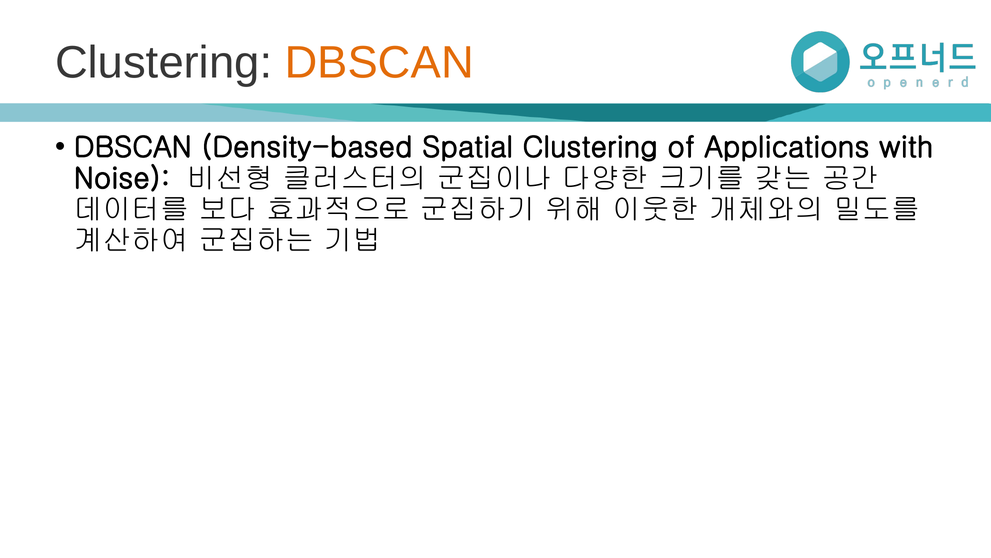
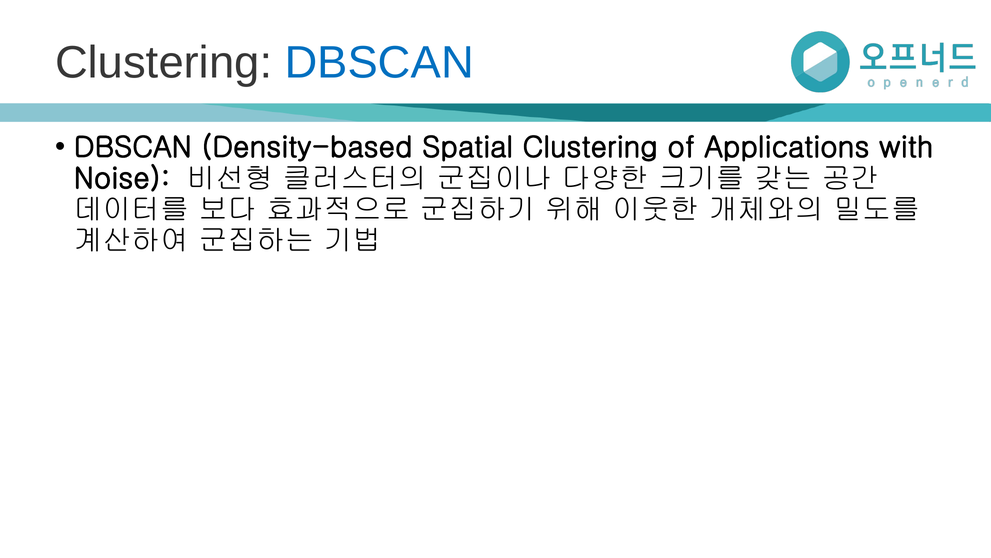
DBSCAN at (379, 63) colour: orange -> blue
